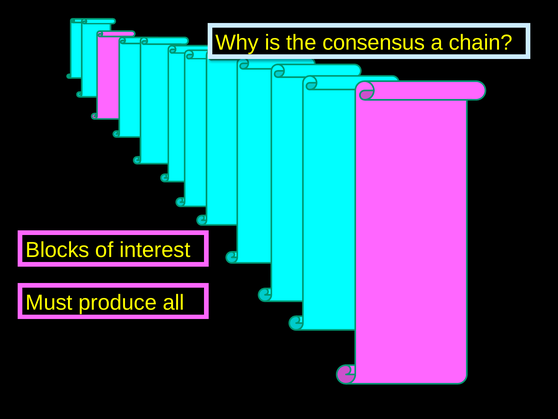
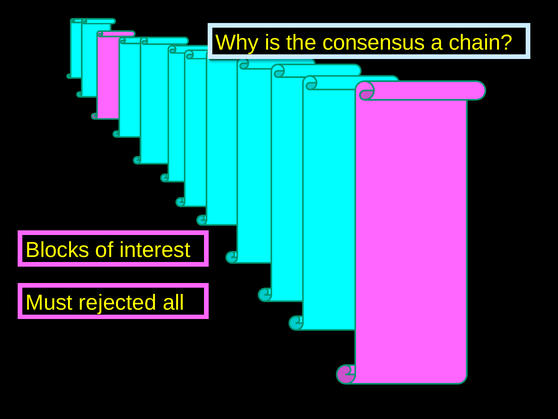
produce: produce -> rejected
